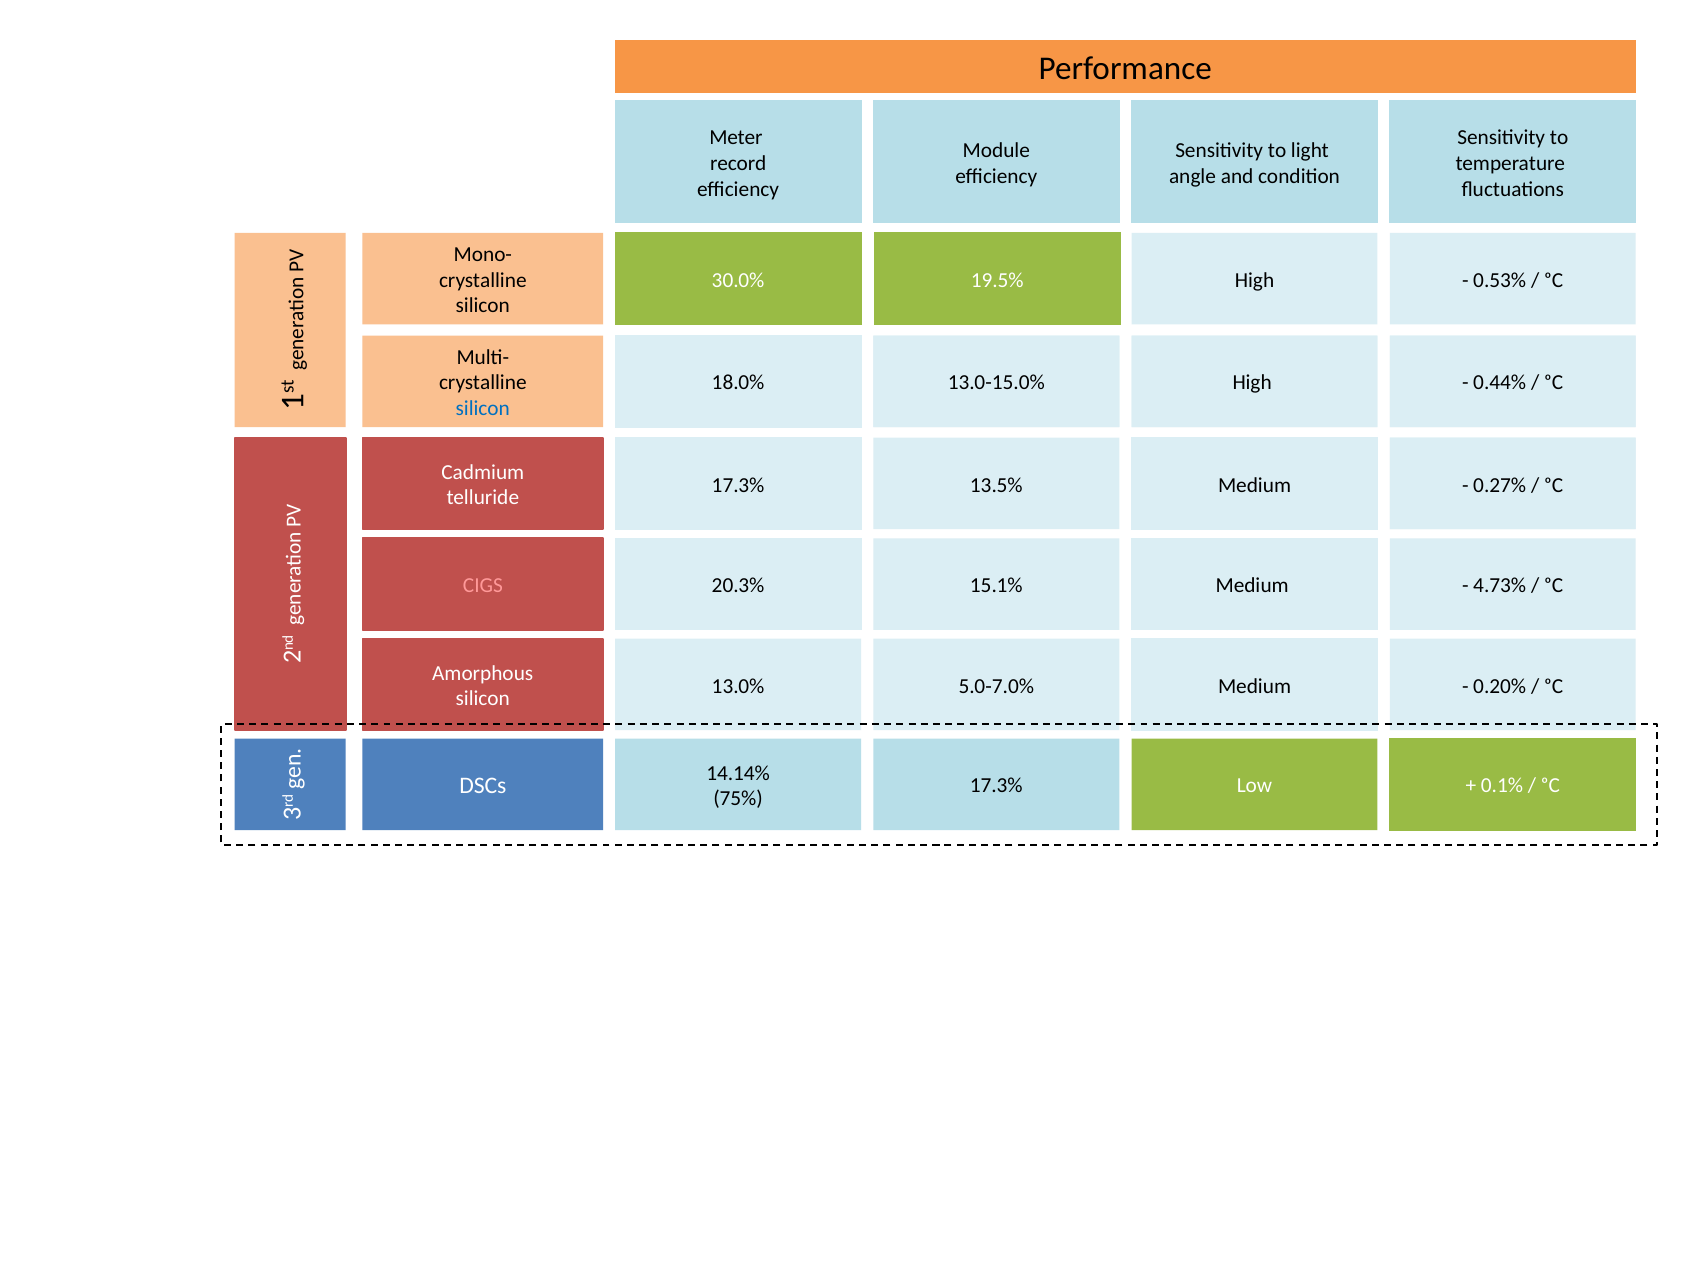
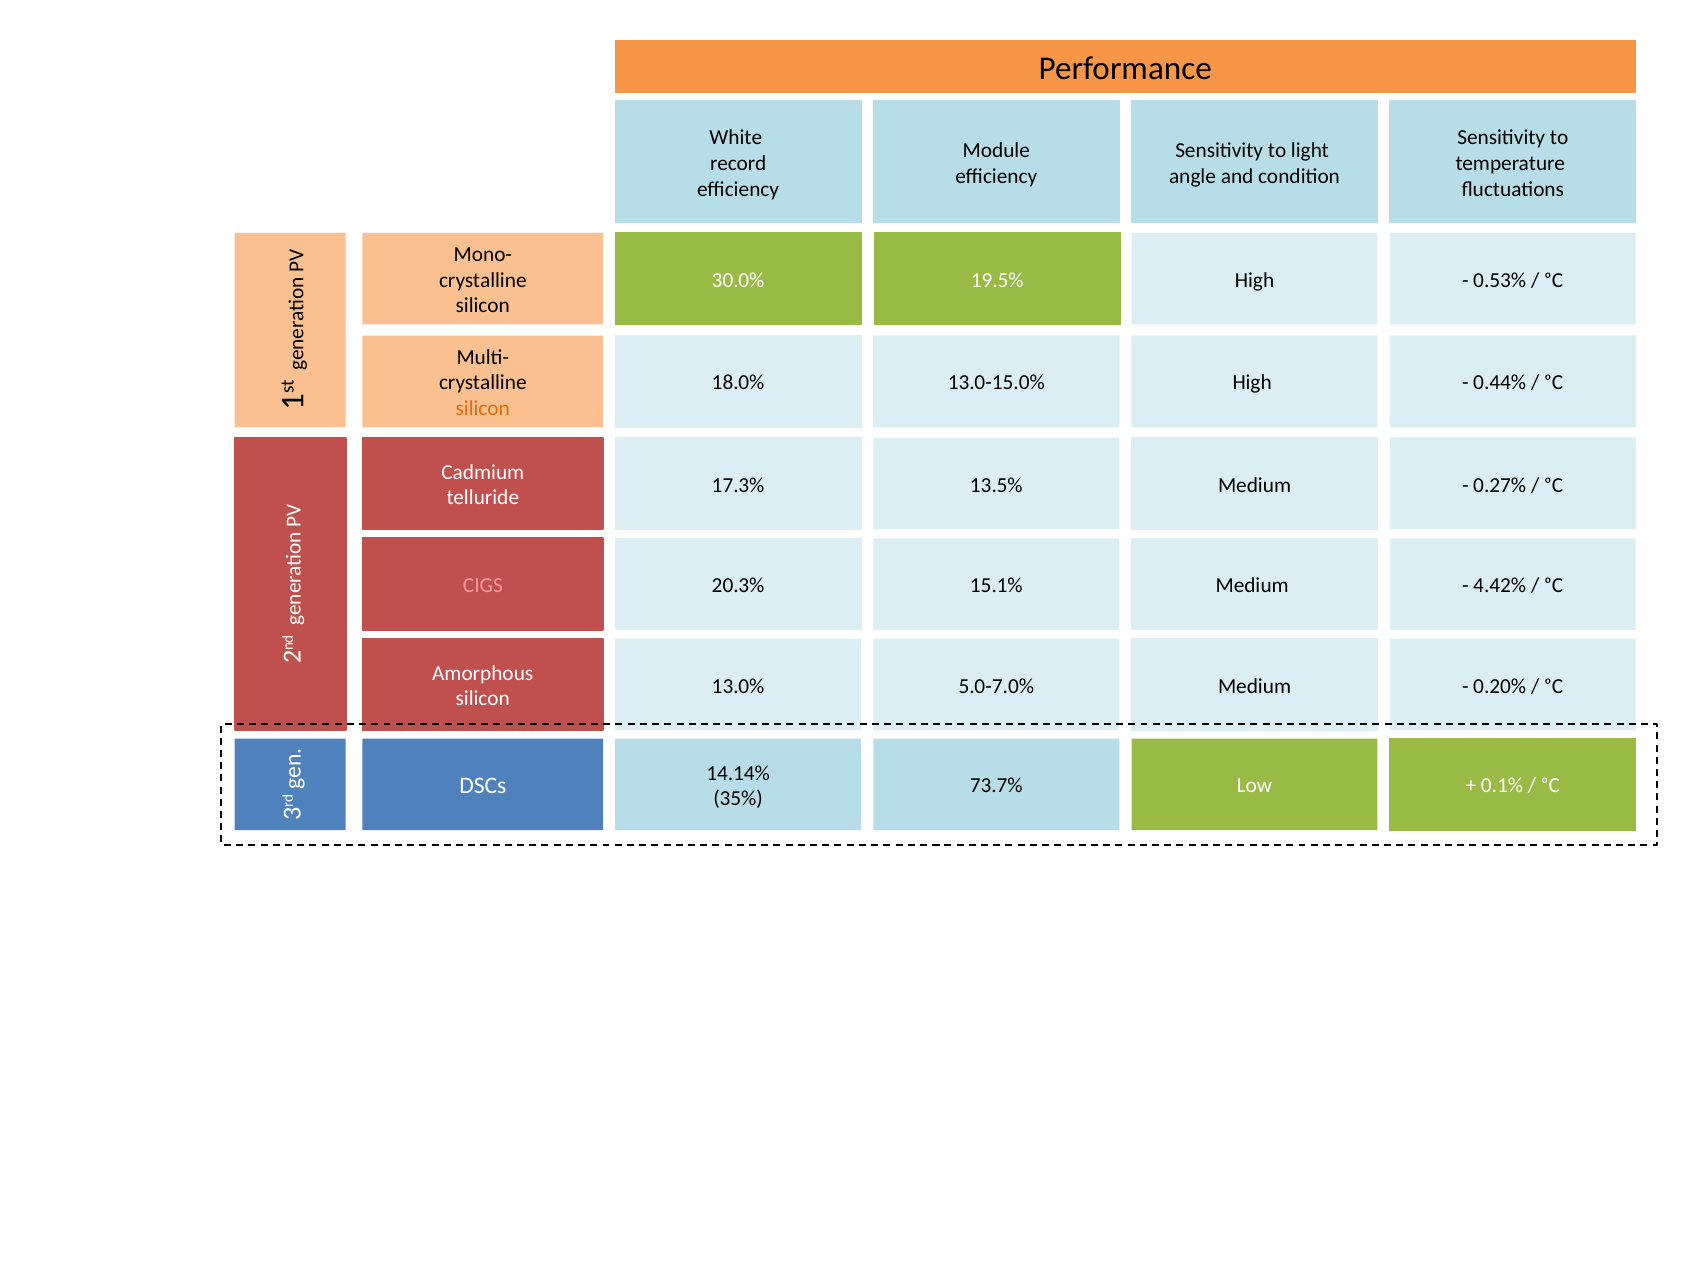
Meter: Meter -> White
silicon at (483, 408) colour: blue -> orange
4.73%: 4.73% -> 4.42%
17.3% at (996, 786): 17.3% -> 73.7%
75%: 75% -> 35%
